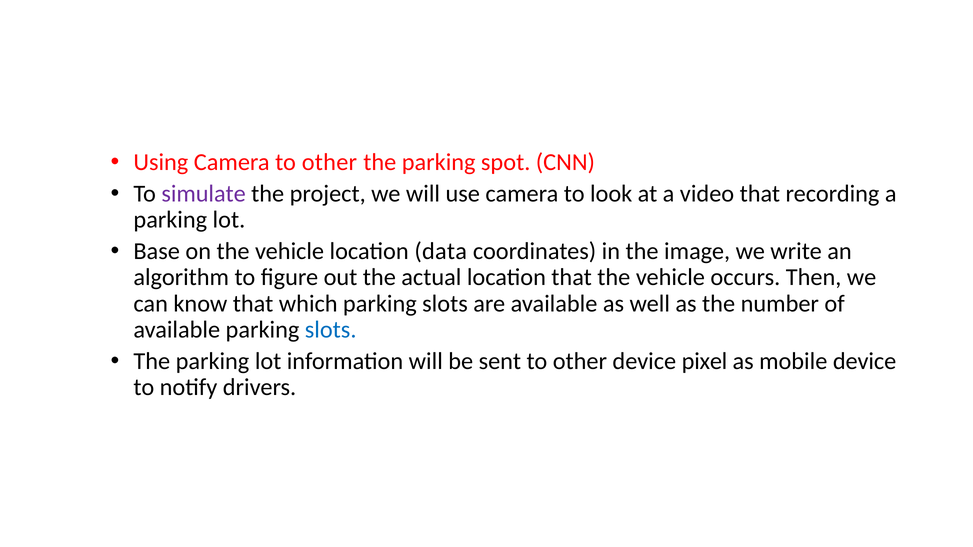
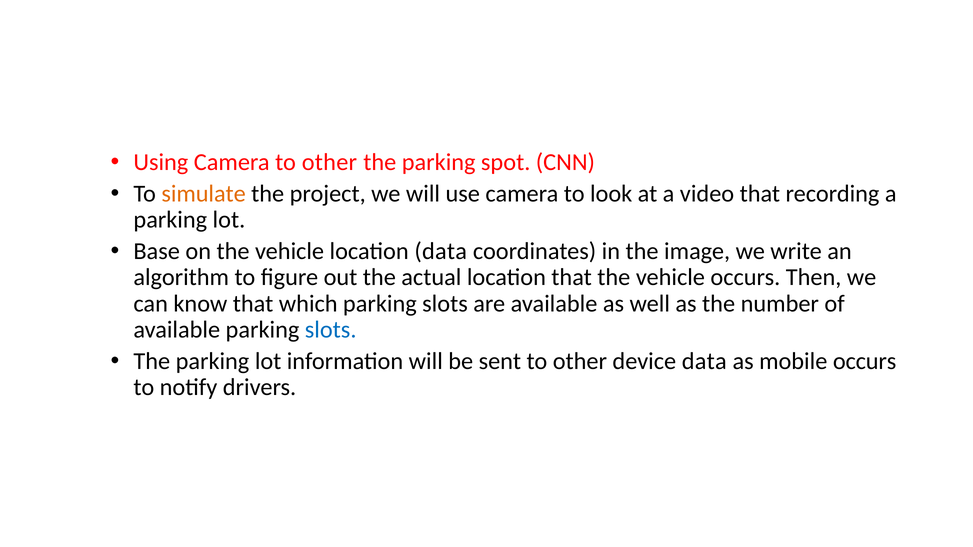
simulate colour: purple -> orange
device pixel: pixel -> data
mobile device: device -> occurs
